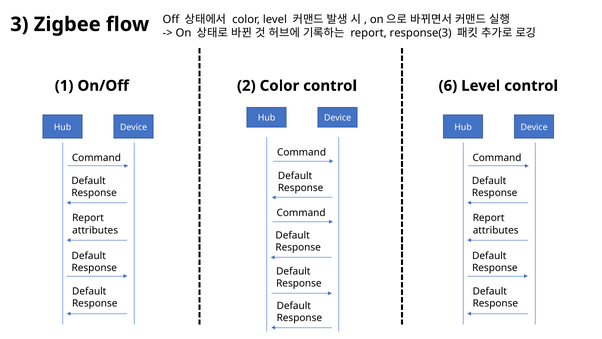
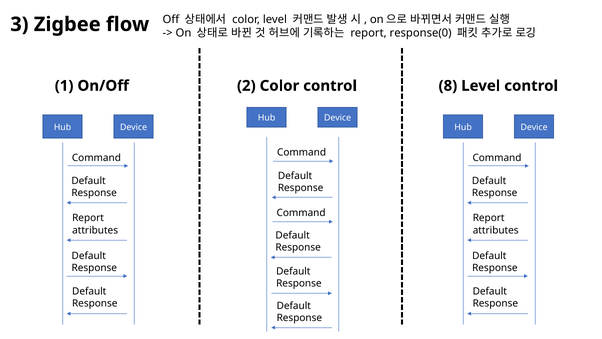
response(3: response(3 -> response(0
6: 6 -> 8
